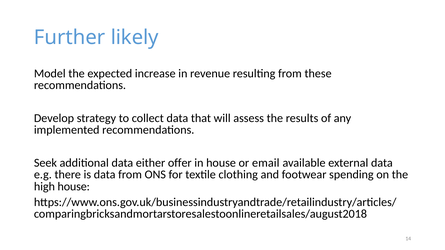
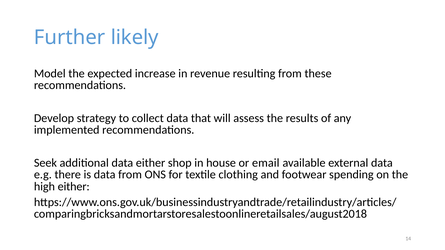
offer: offer -> shop
high house: house -> either
